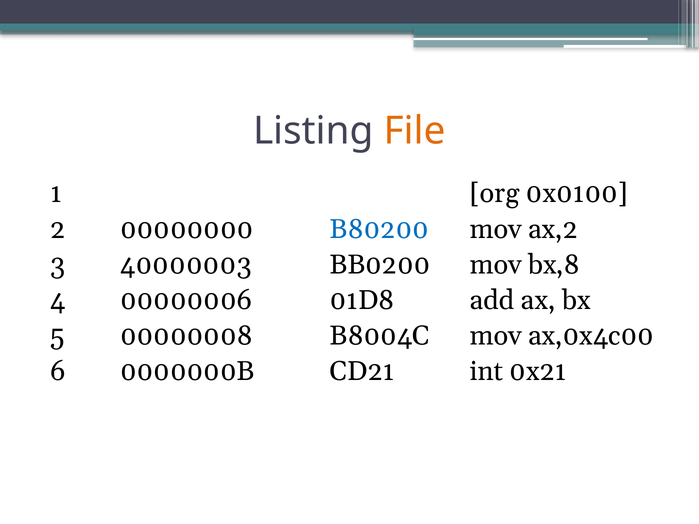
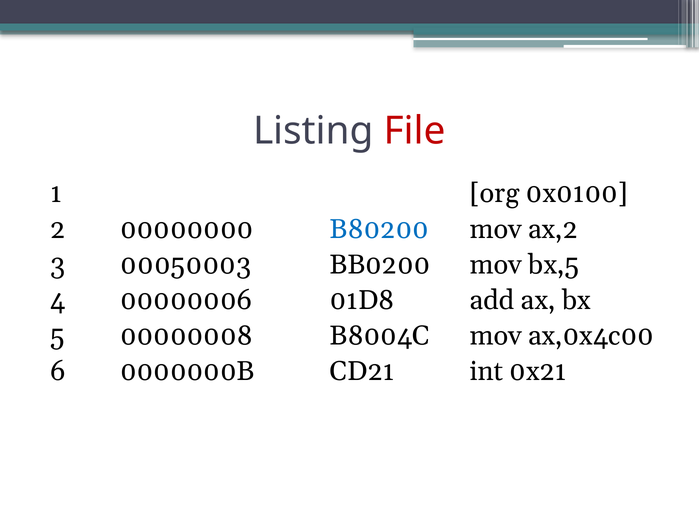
File colour: orange -> red
40000003: 40000003 -> 00050003
bx,8: bx,8 -> bx,5
